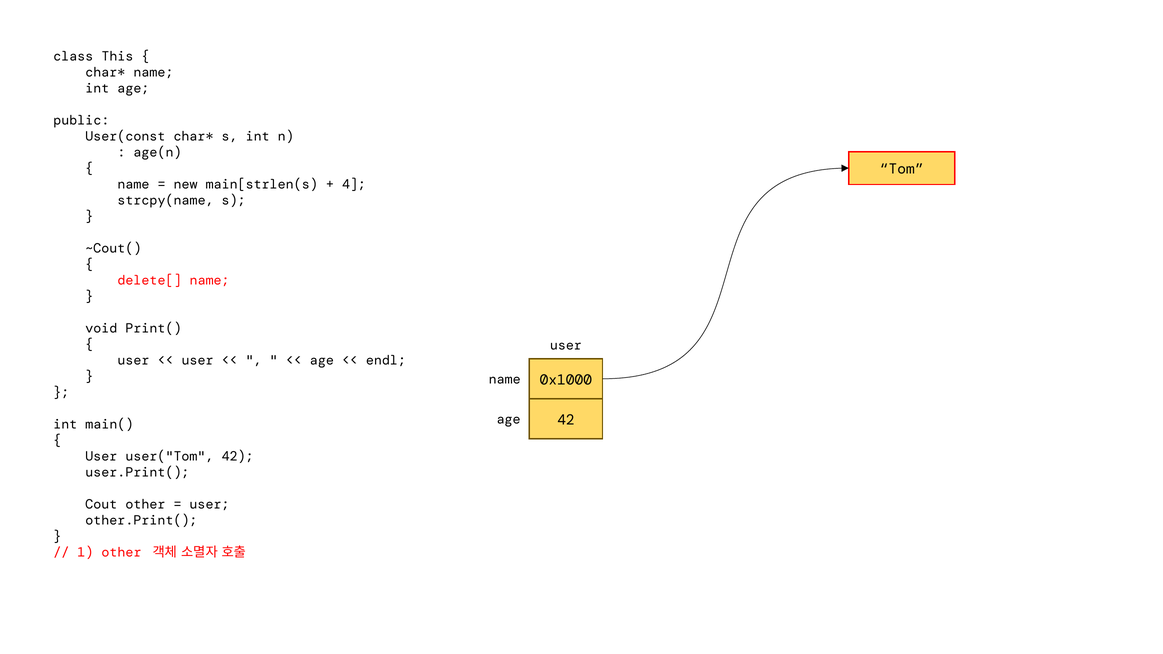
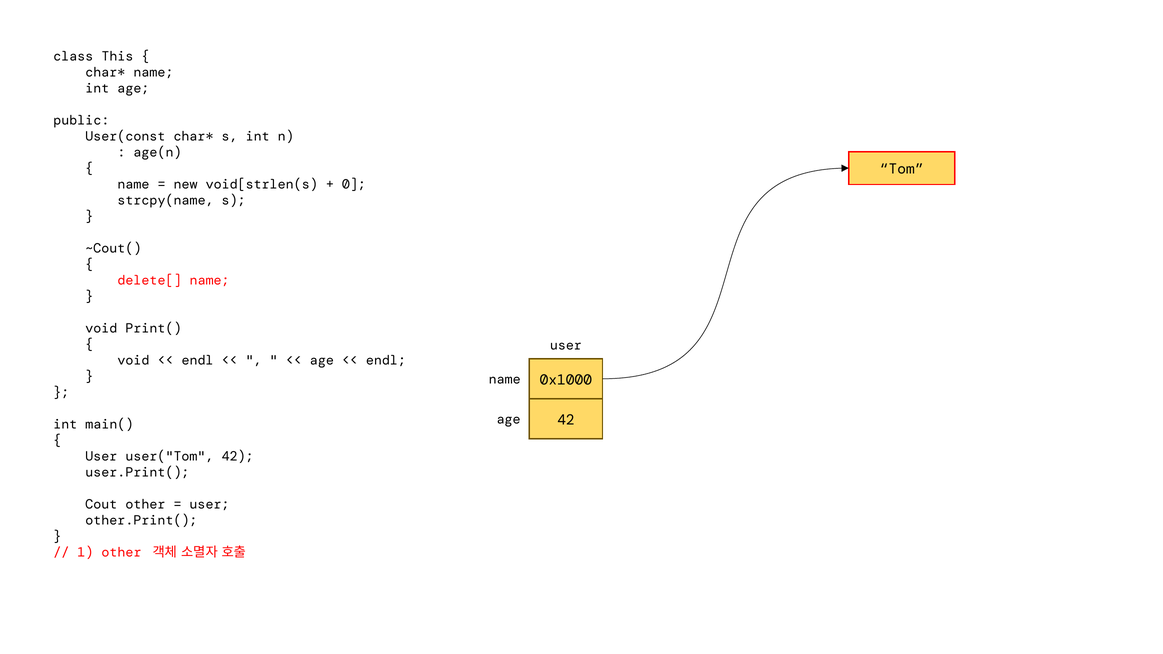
main[strlen(s: main[strlen(s -> void[strlen(s
4: 4 -> 0
user at (133, 361): user -> void
user at (198, 361): user -> endl
